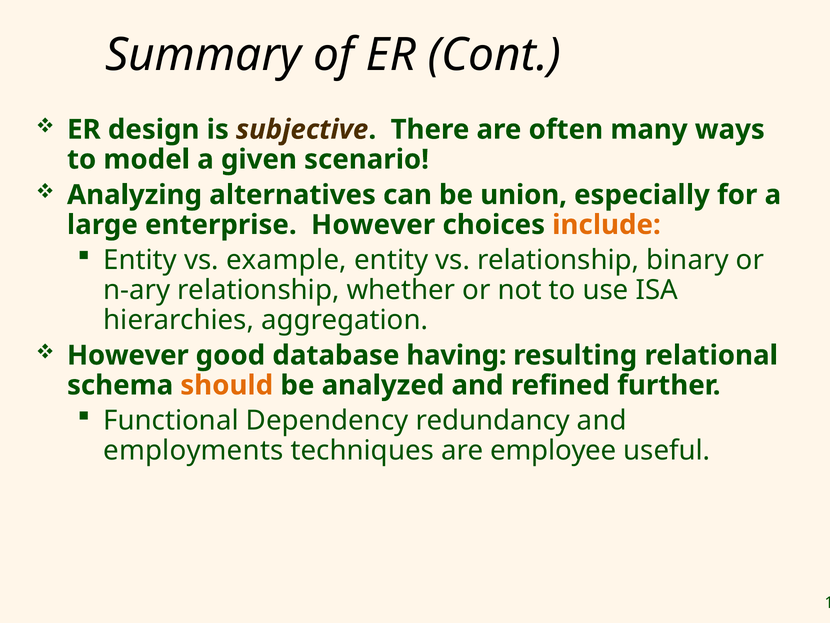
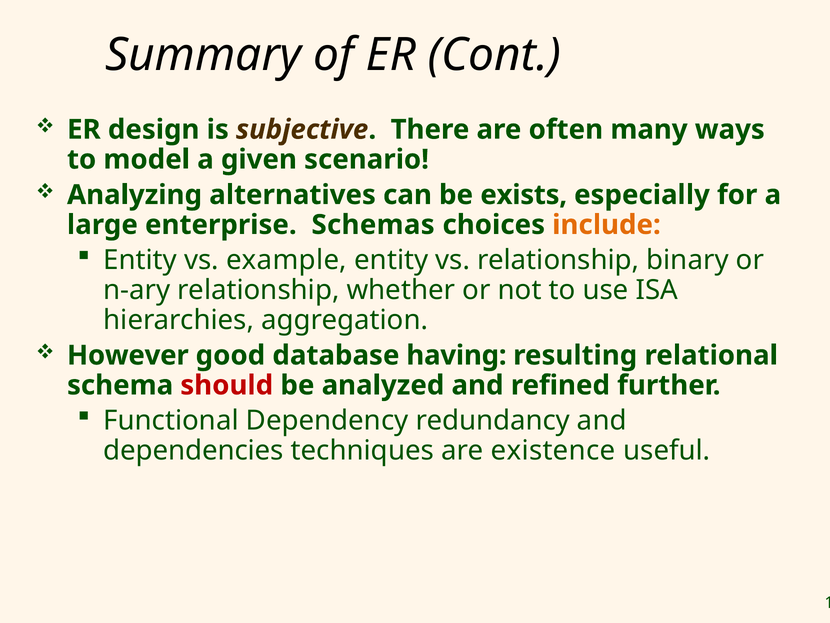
union: union -> exists
enterprise However: However -> Schemas
should colour: orange -> red
employments: employments -> dependencies
employee: employee -> existence
